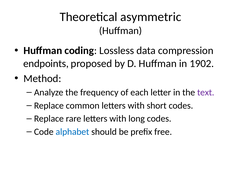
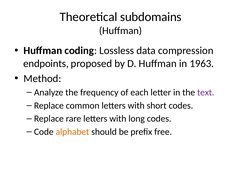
asymmetric: asymmetric -> subdomains
1902: 1902 -> 1963
alphabet colour: blue -> orange
